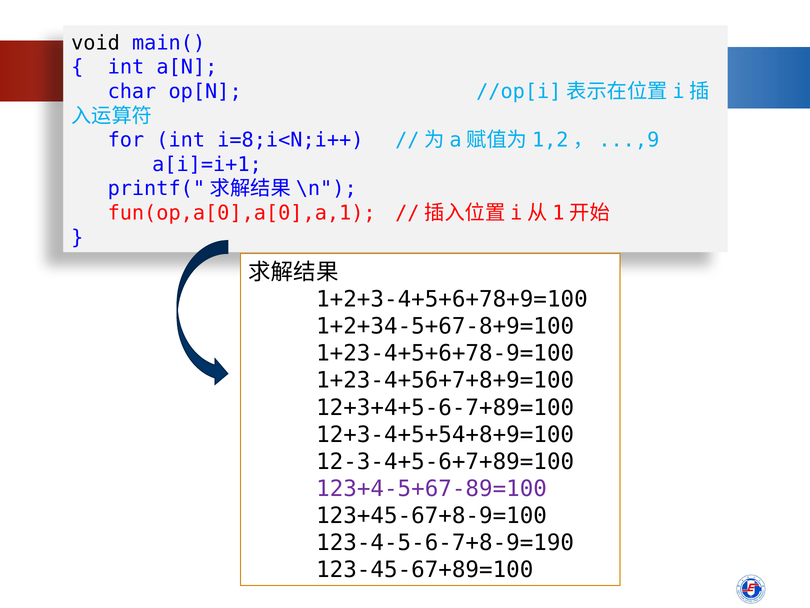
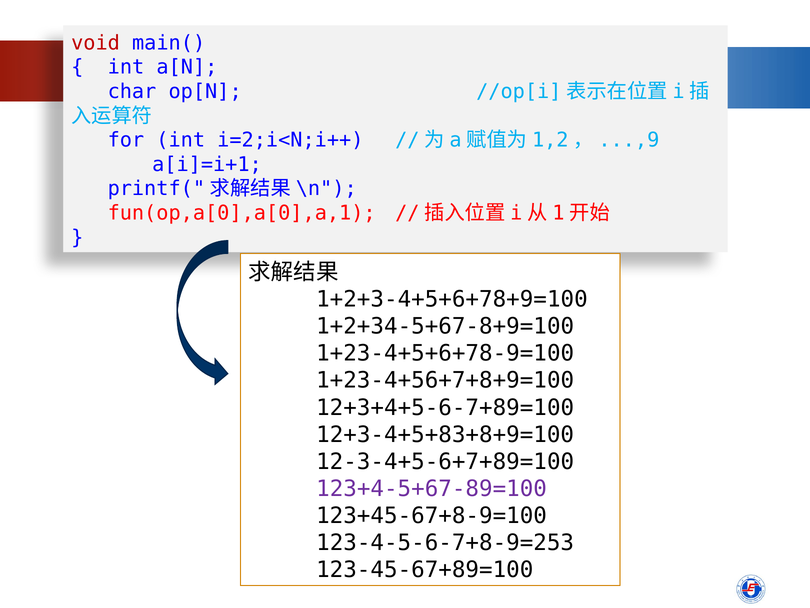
void colour: black -> red
i=8;i<N;i++: i=8;i<N;i++ -> i=2;i<N;i++
12+3-4+5+54+8+9=100: 12+3-4+5+54+8+9=100 -> 12+3-4+5+83+8+9=100
123-4-5-6-7+8-9=190: 123-4-5-6-7+8-9=190 -> 123-4-5-6-7+8-9=253
